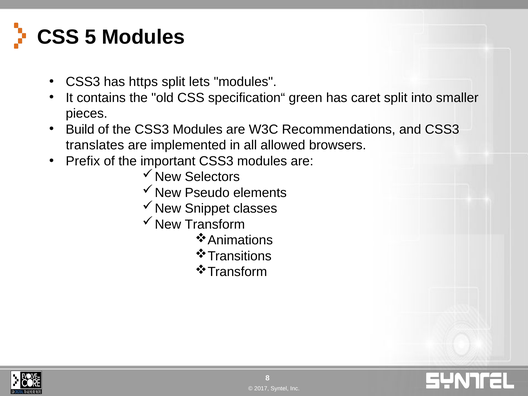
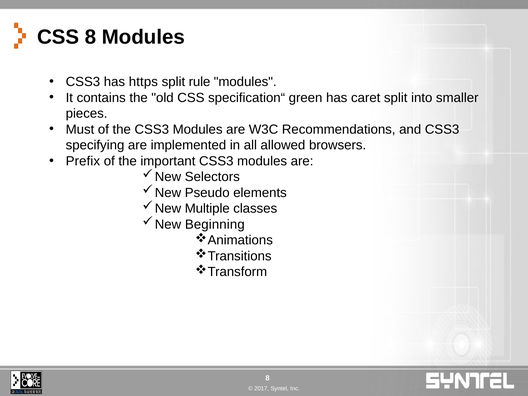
CSS 5: 5 -> 8
lets: lets -> rule
Build: Build -> Must
translates: translates -> specifying
Snippet: Snippet -> Multiple
Transform: Transform -> Beginning
